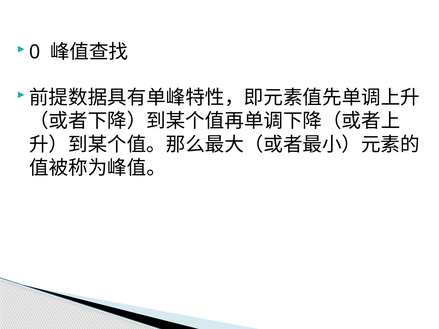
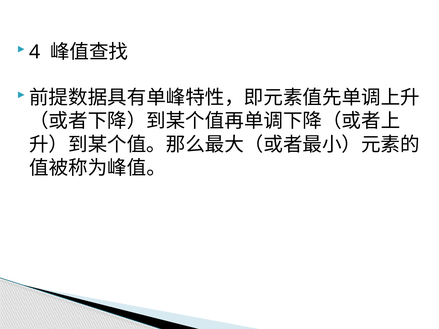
0: 0 -> 4
